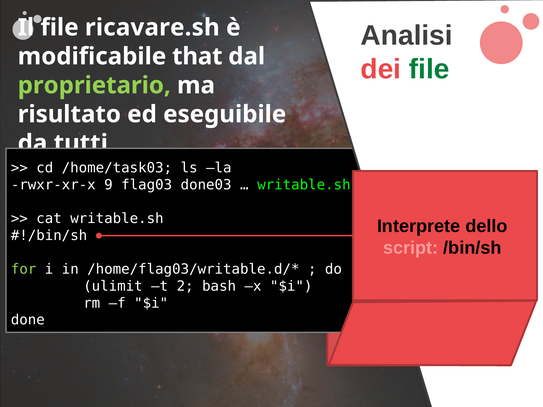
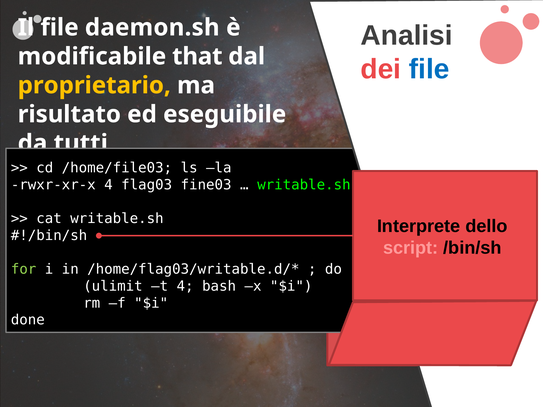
ricavare.sh: ricavare.sh -> daemon.sh
file at (429, 69) colour: green -> blue
proprietario colour: light green -> yellow
/home/task03: /home/task03 -> /home/file03
rwxr-xr-x 9: 9 -> 4
done03: done03 -> fine03
t 2: 2 -> 4
